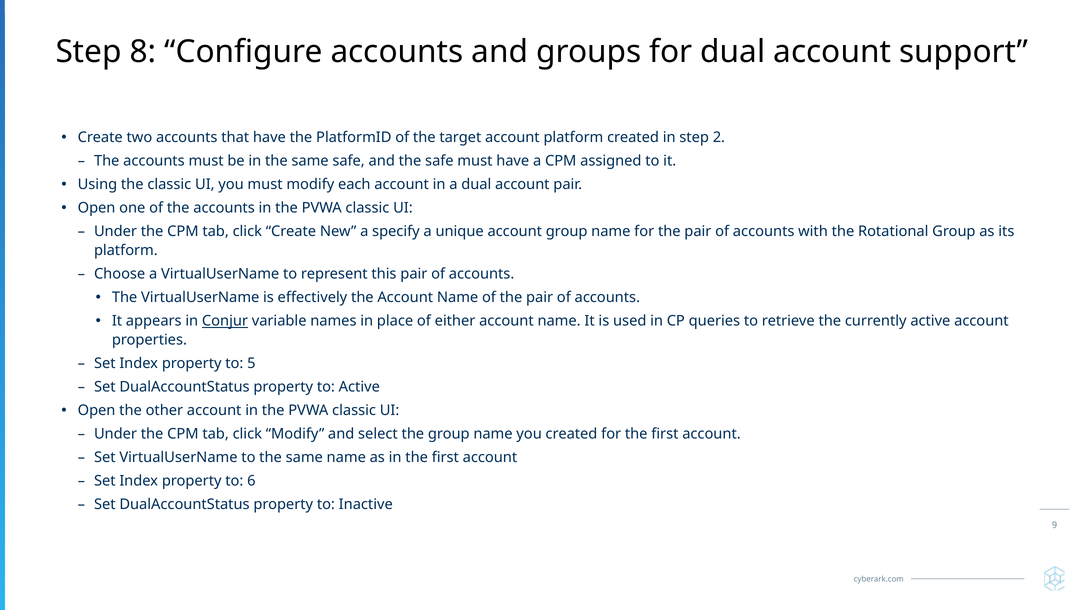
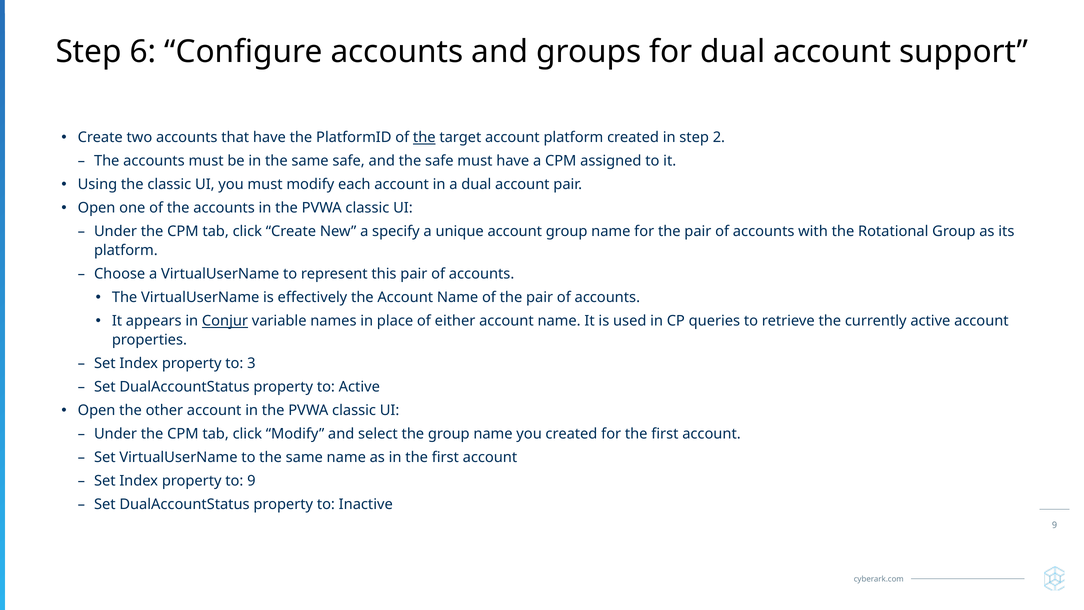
8: 8 -> 6
the at (424, 138) underline: none -> present
5: 5 -> 3
to 6: 6 -> 9
